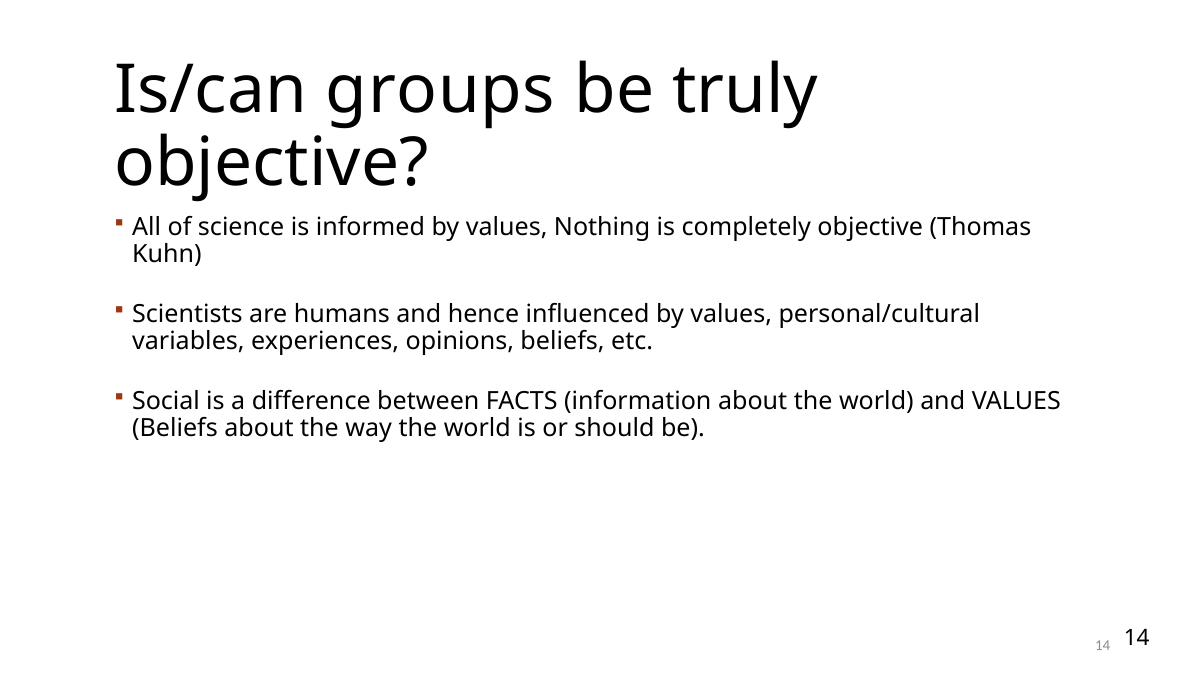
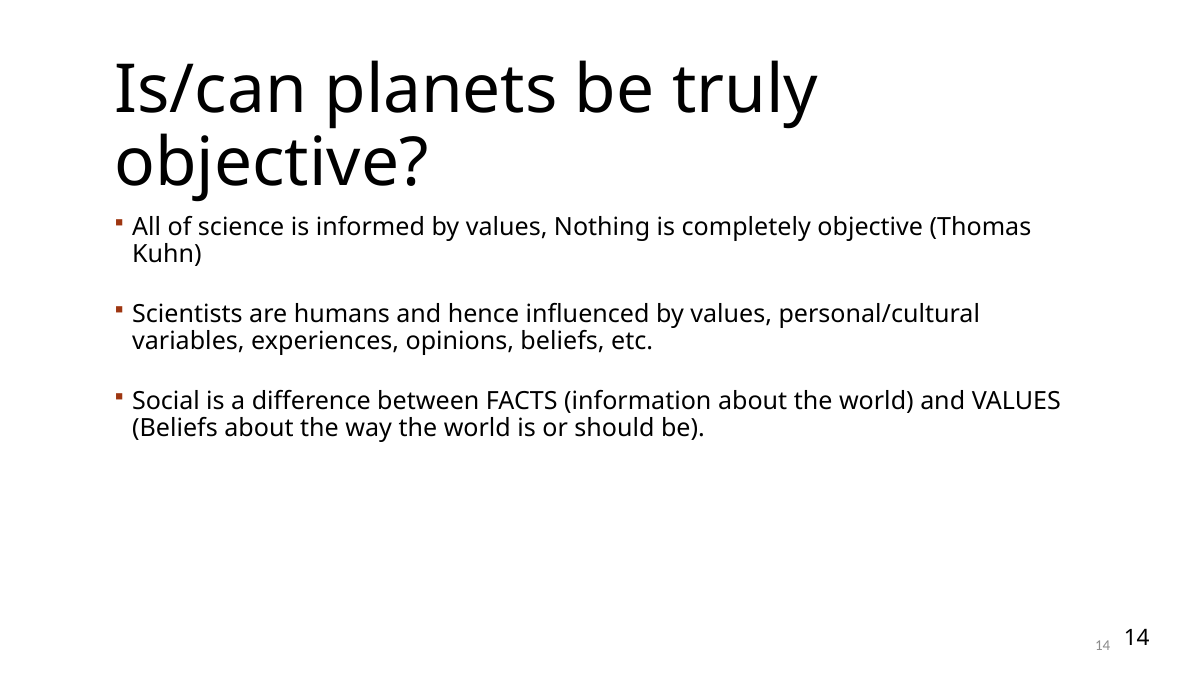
groups: groups -> planets
